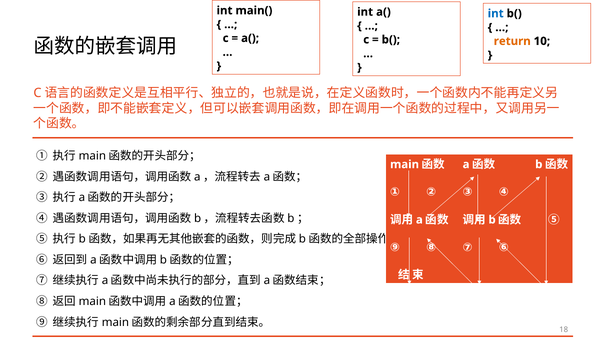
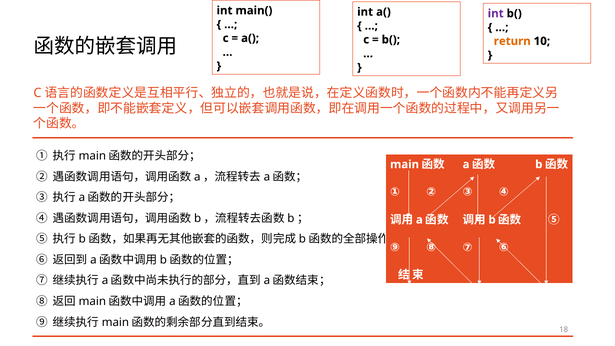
int at (496, 13) colour: blue -> purple
